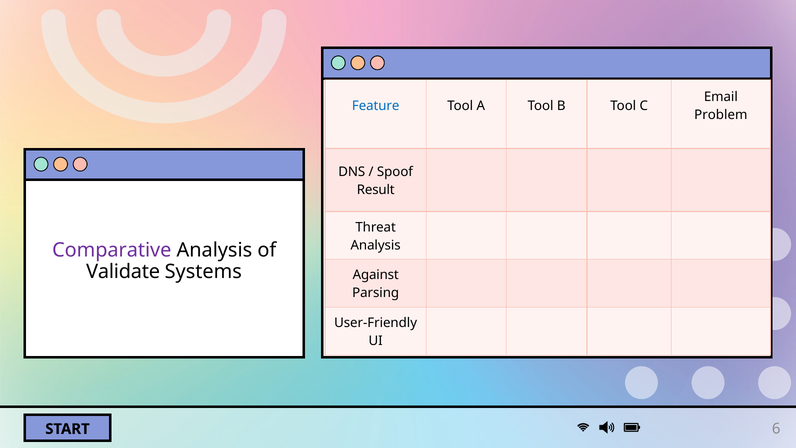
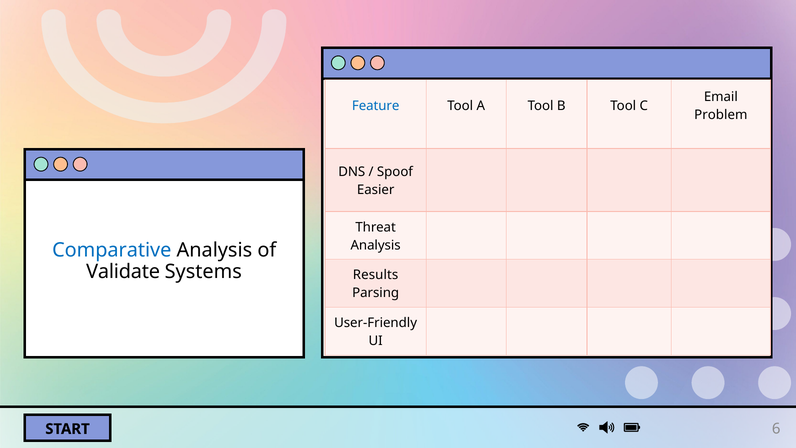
Result: Result -> Easier
Comparative colour: purple -> blue
Against: Against -> Results
